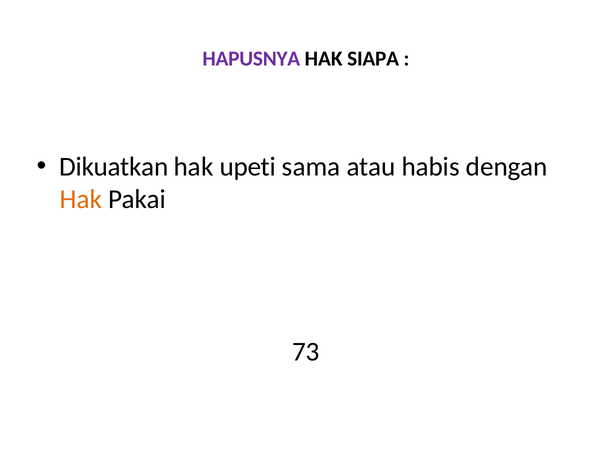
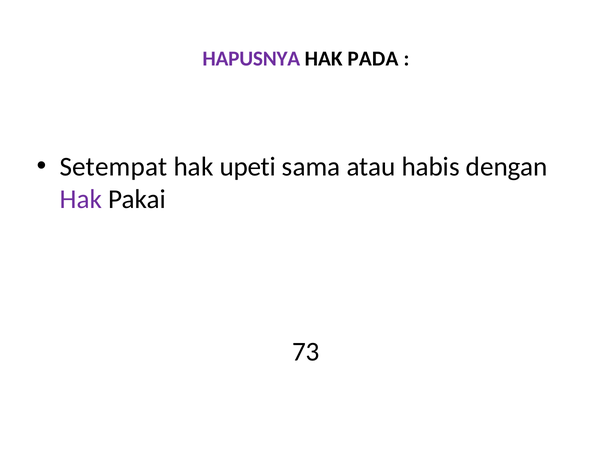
SIAPA: SIAPA -> PADA
Dikuatkan: Dikuatkan -> Setempat
Hak at (81, 199) colour: orange -> purple
